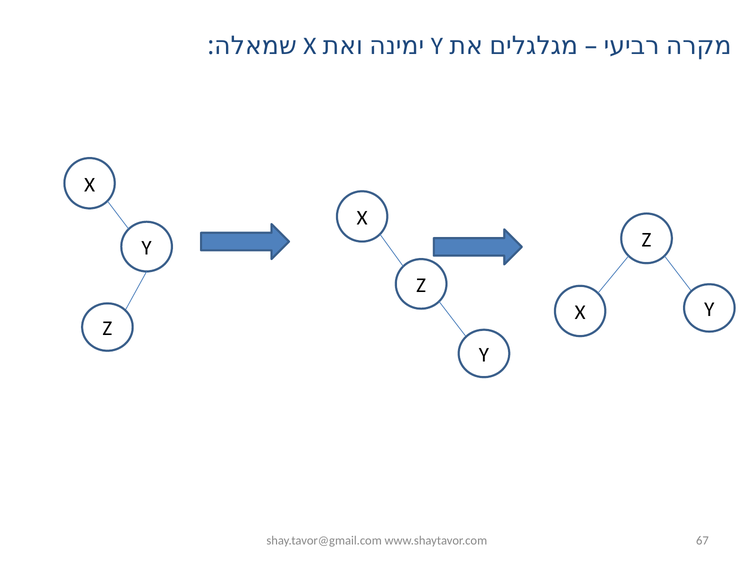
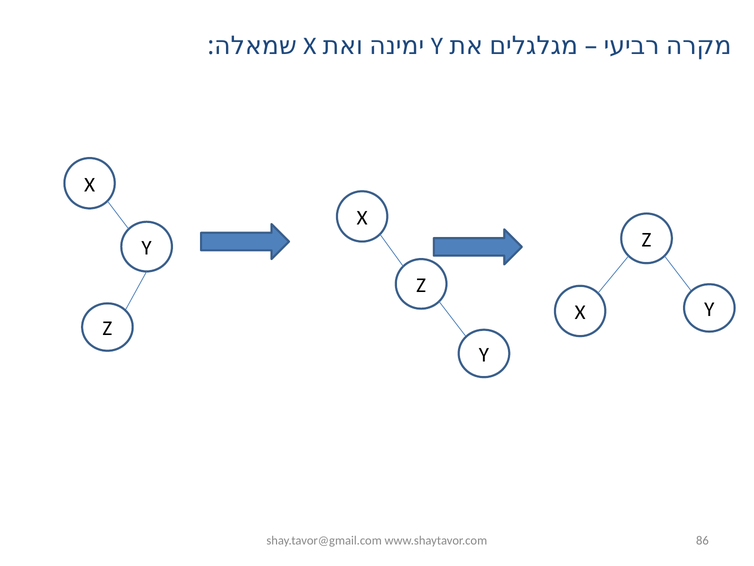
67: 67 -> 86
